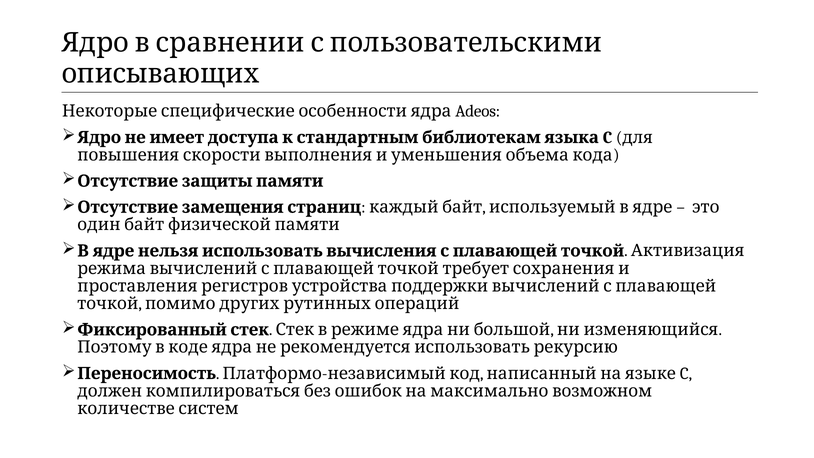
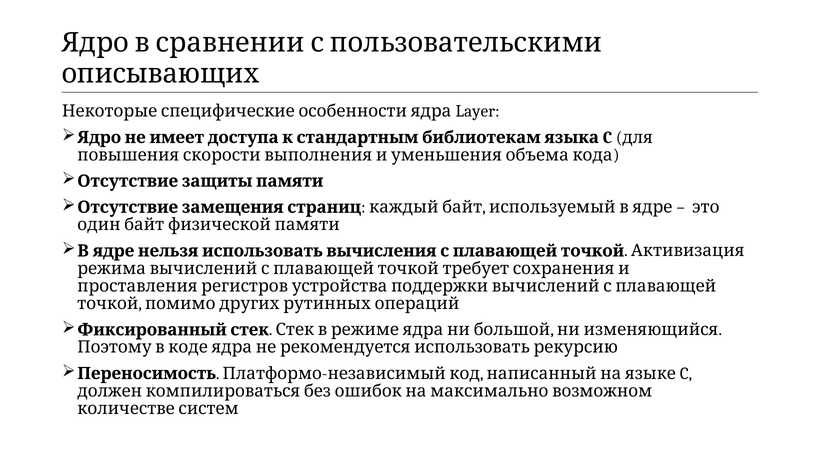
Adeos: Adeos -> Layer
